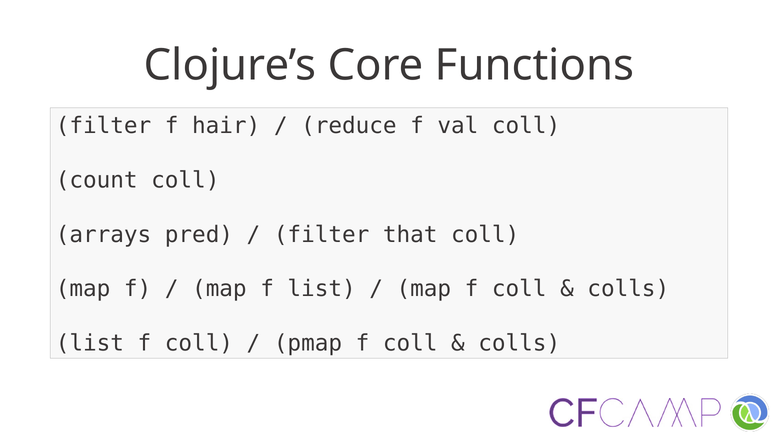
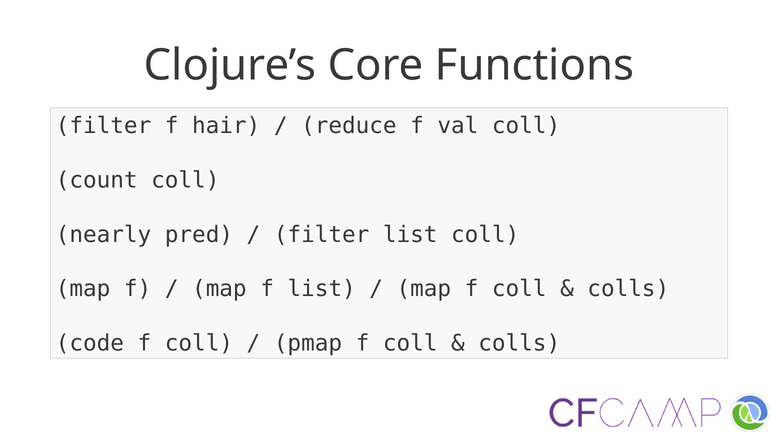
arrays: arrays -> nearly
filter that: that -> list
list at (90, 344): list -> code
